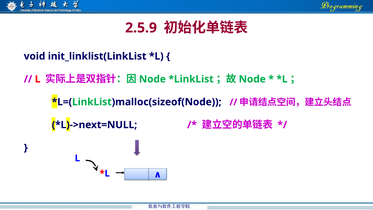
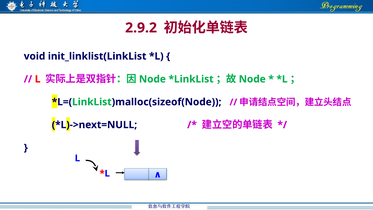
2.5.9: 2.5.9 -> 2.9.2
